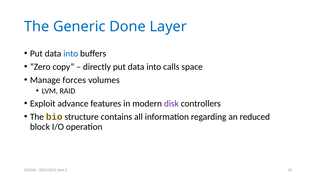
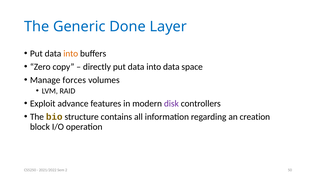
into at (71, 53) colour: blue -> orange
into calls: calls -> data
reduced: reduced -> creation
